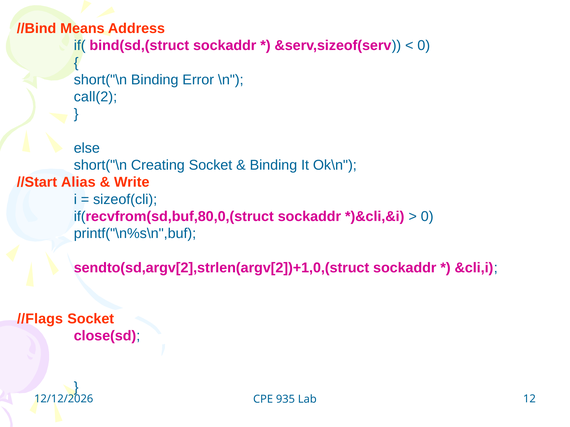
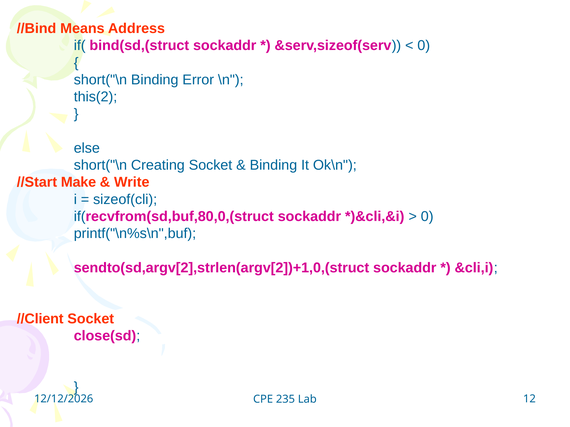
call(2: call(2 -> this(2
Alias: Alias -> Make
//Flags: //Flags -> //Client
935: 935 -> 235
